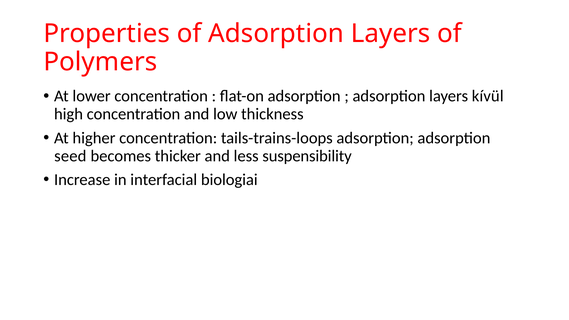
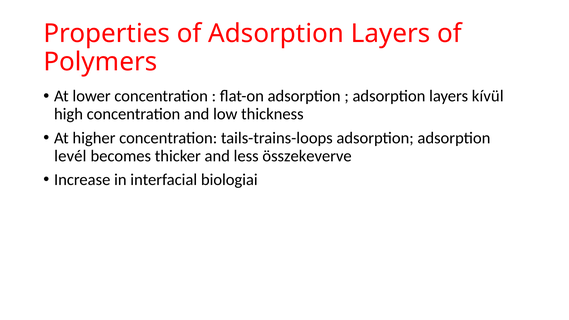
seed: seed -> levél
suspensibility: suspensibility -> összekeverve
